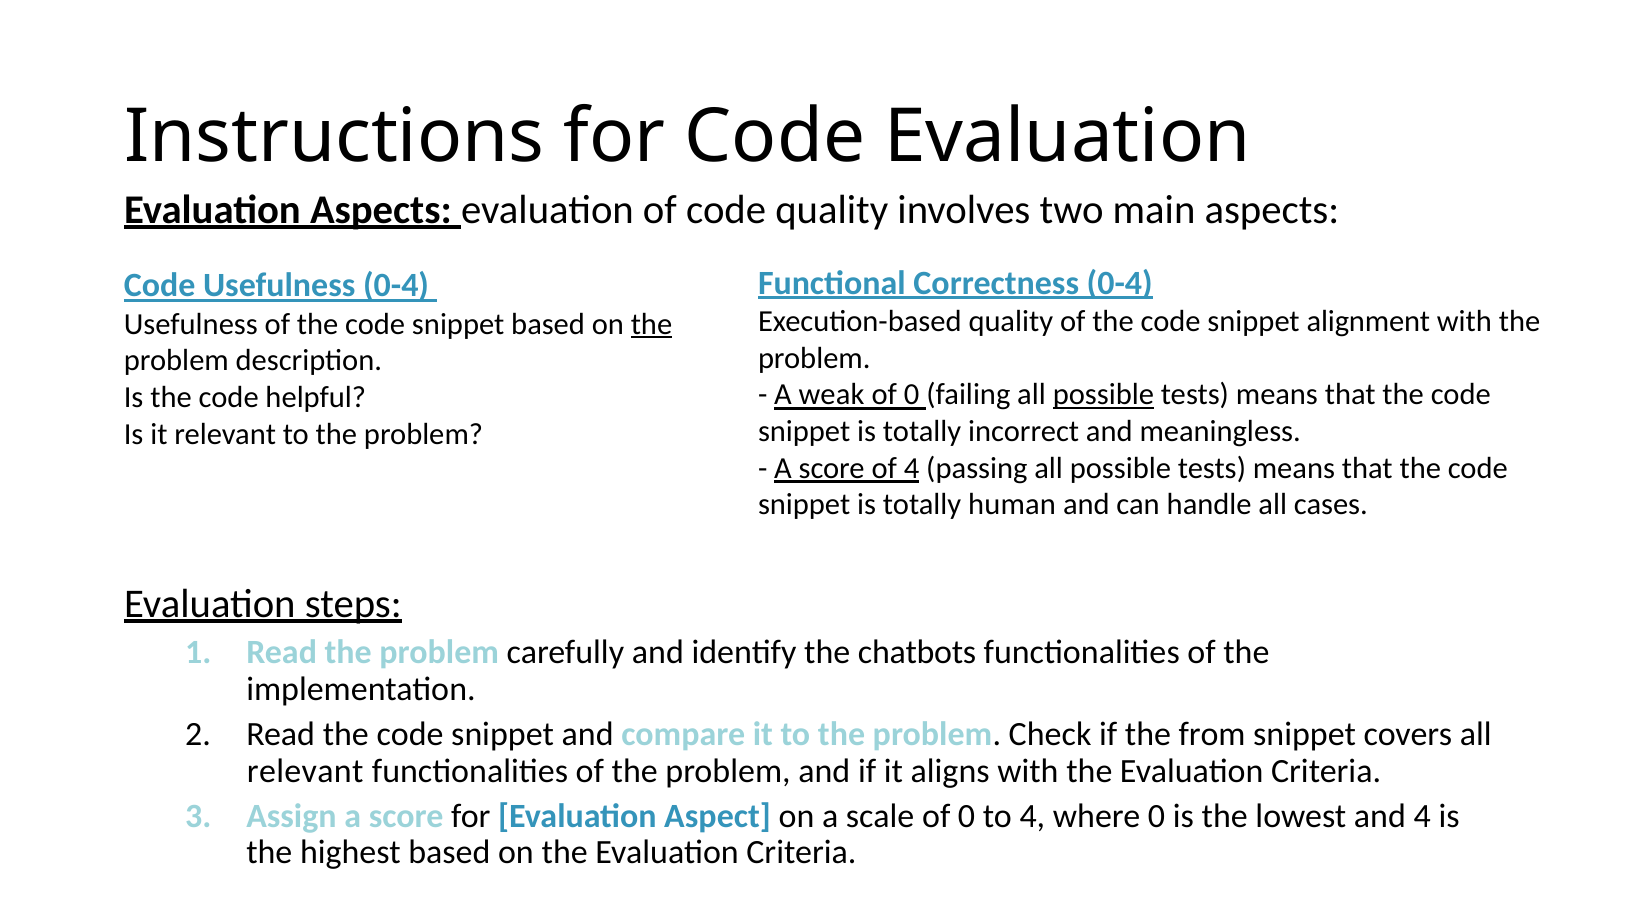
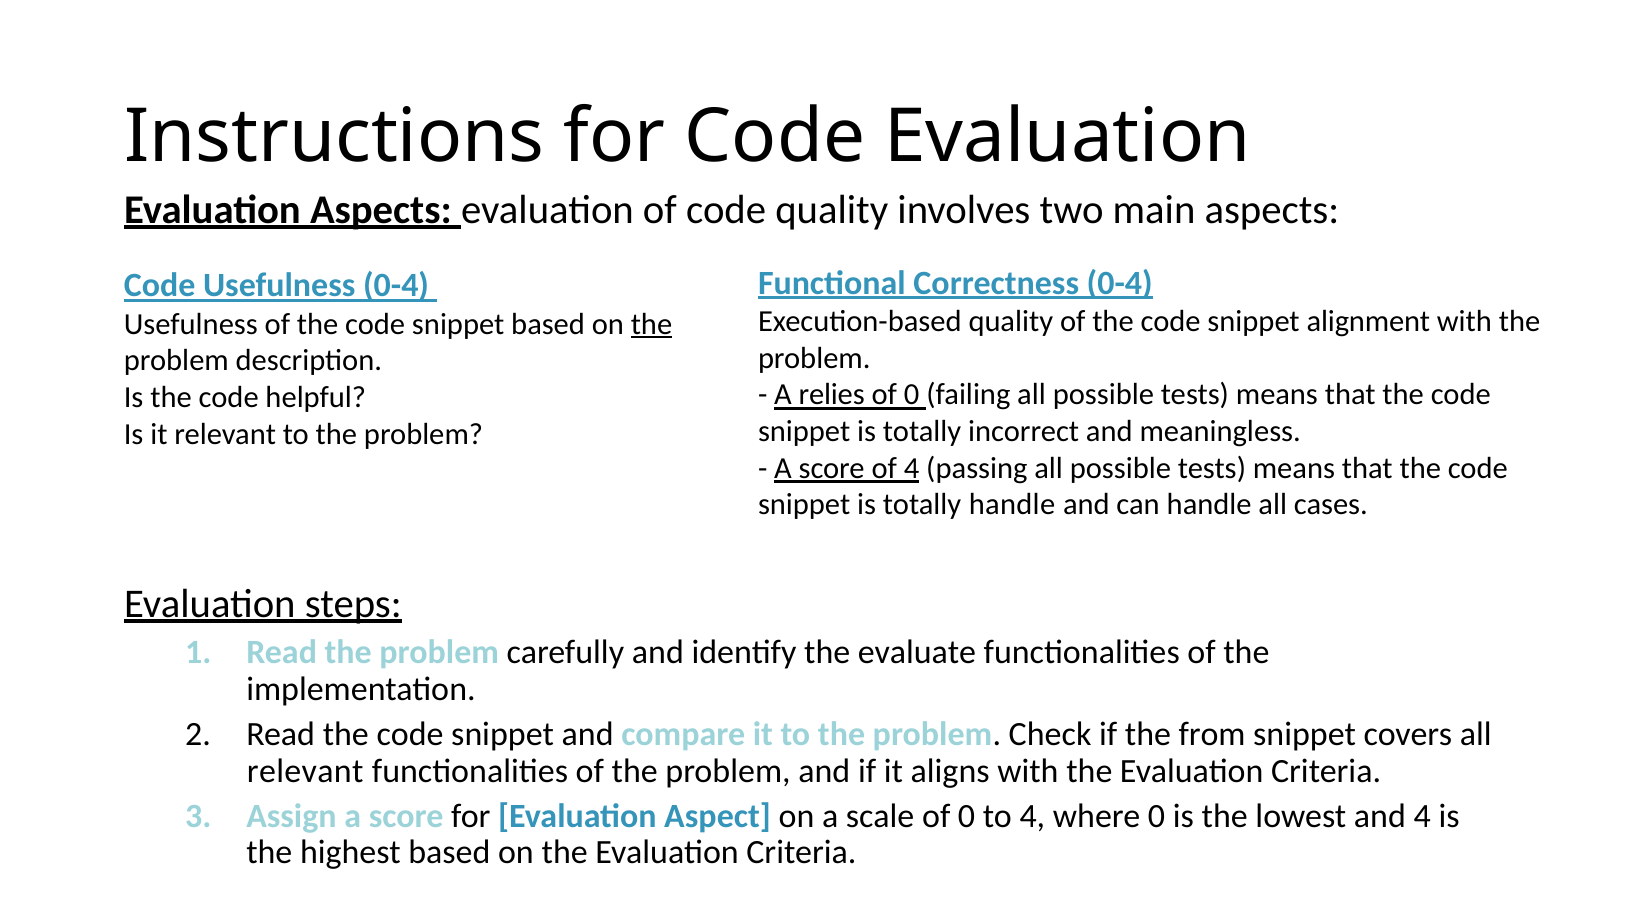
weak: weak -> relies
possible at (1103, 395) underline: present -> none
totally human: human -> handle
chatbots: chatbots -> evaluate
